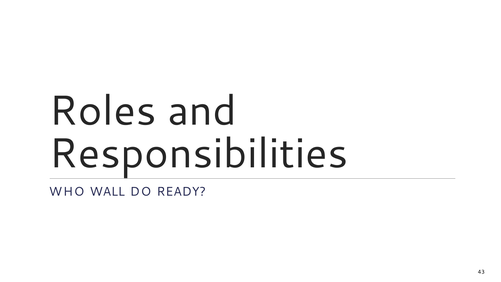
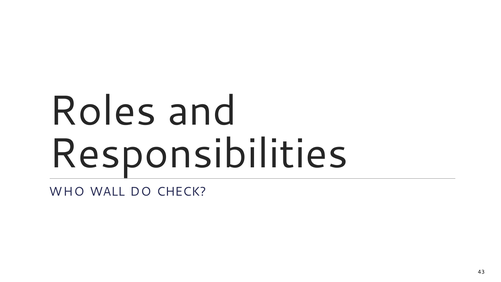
READY: READY -> CHECK
